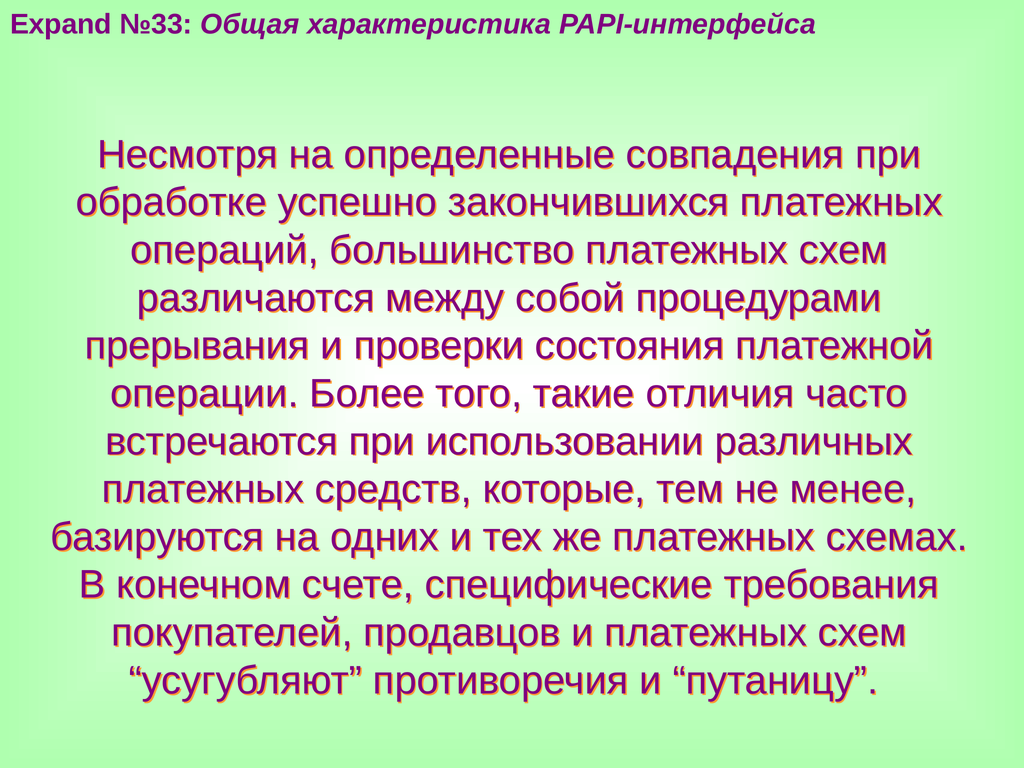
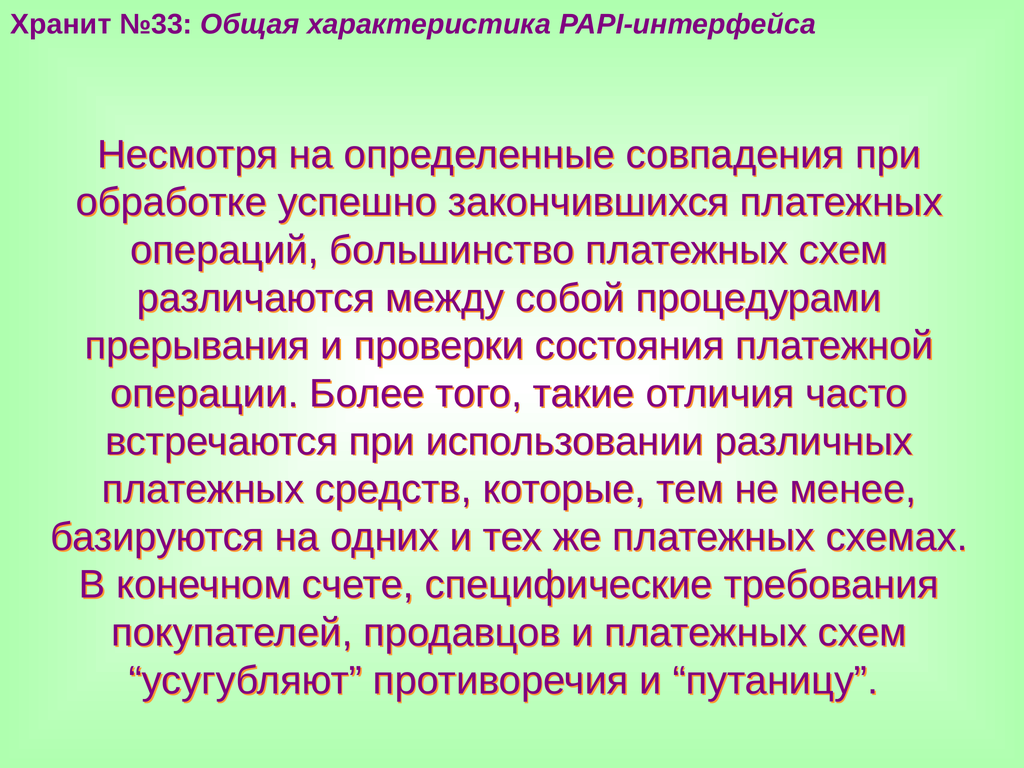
Expand: Expand -> Хранит
